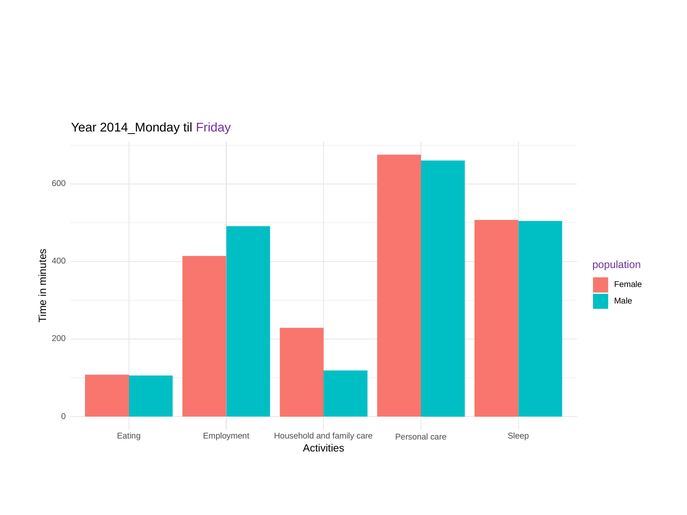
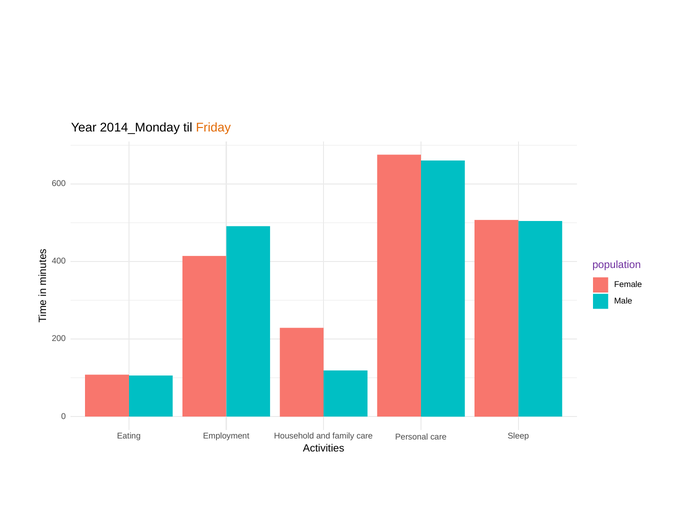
Friday colour: purple -> orange
